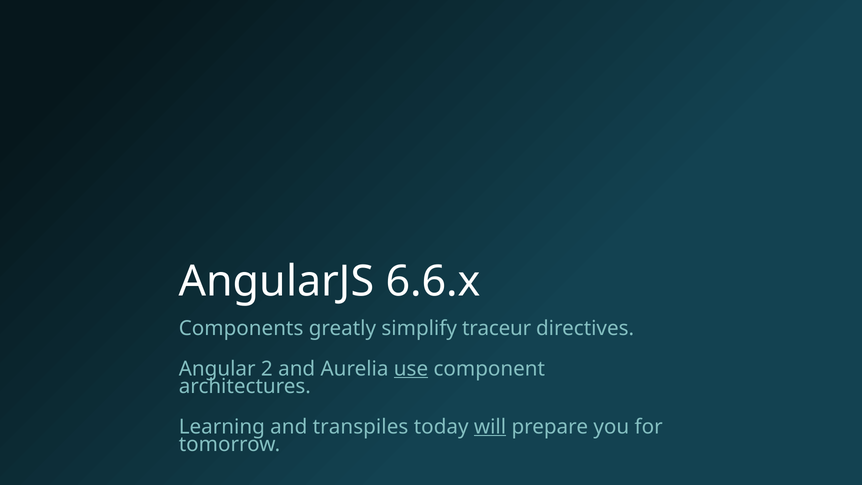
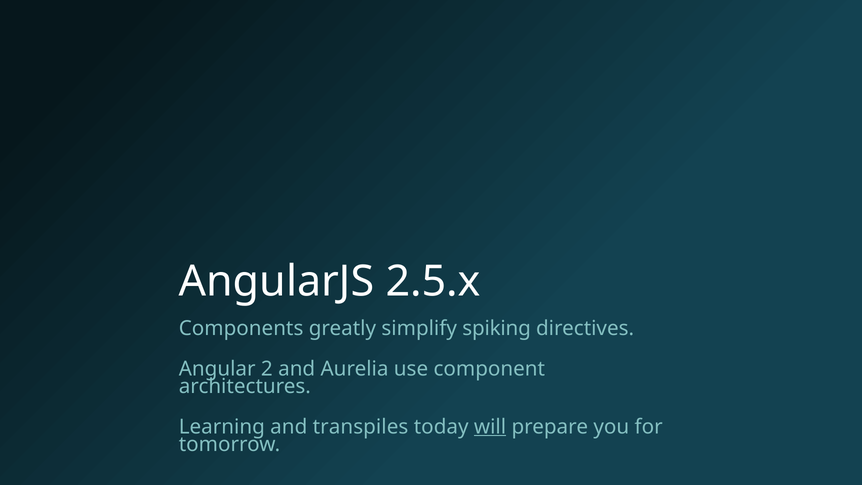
6.6.x: 6.6.x -> 2.5.x
traceur: traceur -> spiking
use underline: present -> none
